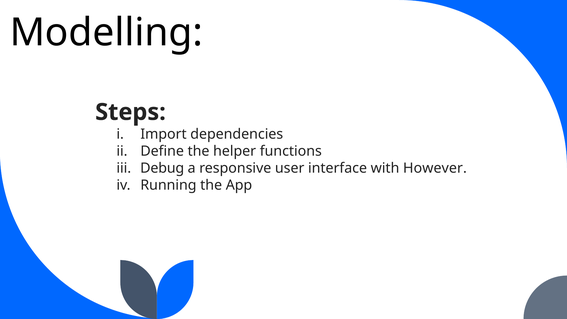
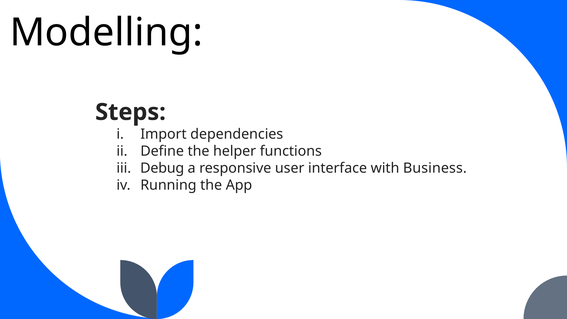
However: However -> Business
